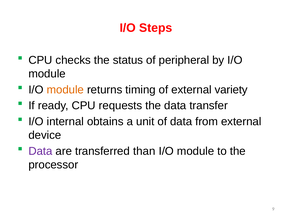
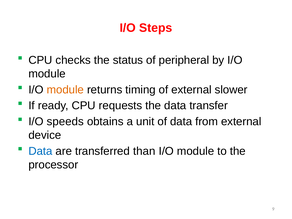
variety: variety -> slower
internal: internal -> speeds
Data at (40, 151) colour: purple -> blue
